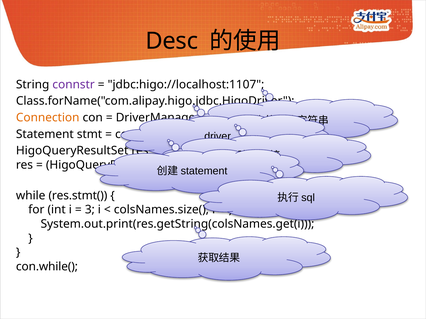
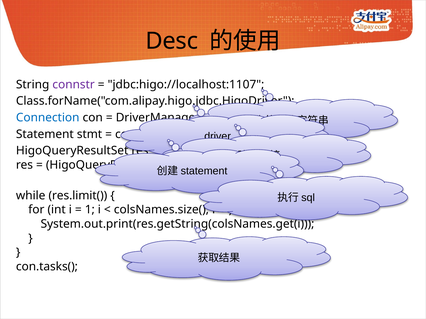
Connection colour: orange -> blue
res.stmt(: res.stmt( -> res.limit(
3: 3 -> 1
con.while(: con.while( -> con.tasks(
